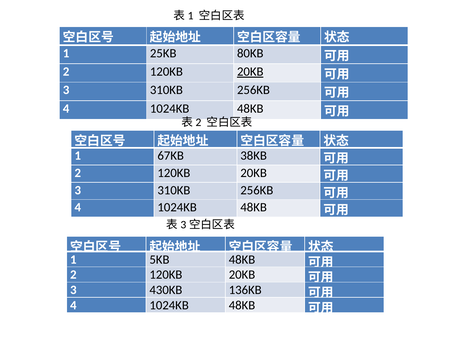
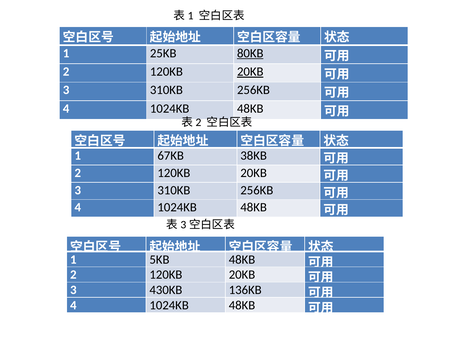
80KB underline: none -> present
